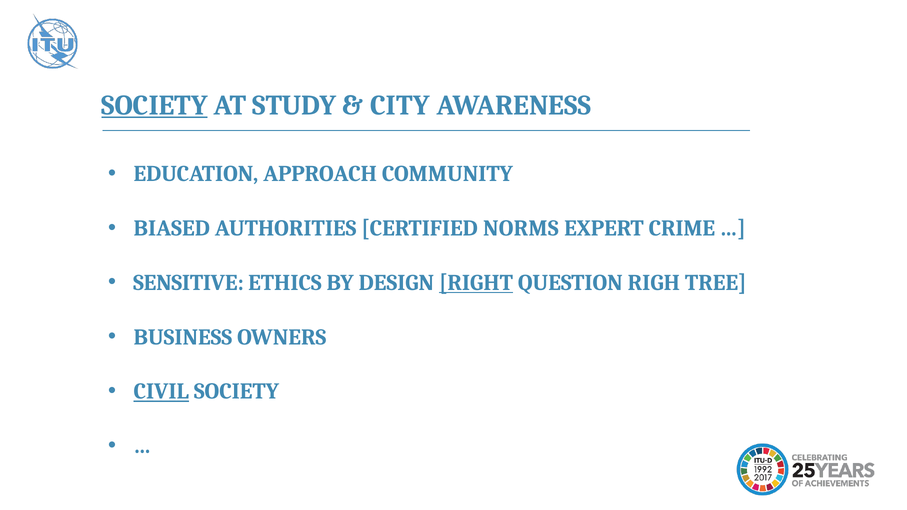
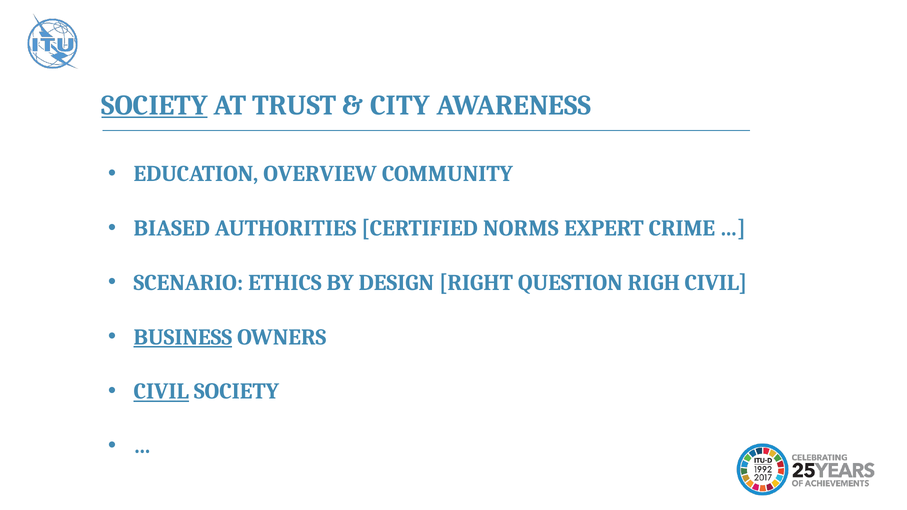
STUDY: STUDY -> TRUST
APPROACH: APPROACH -> OVERVIEW
SENSITIVE: SENSITIVE -> SCENARIO
RIGHT underline: present -> none
RIGH TREE: TREE -> CIVIL
BUSINESS underline: none -> present
